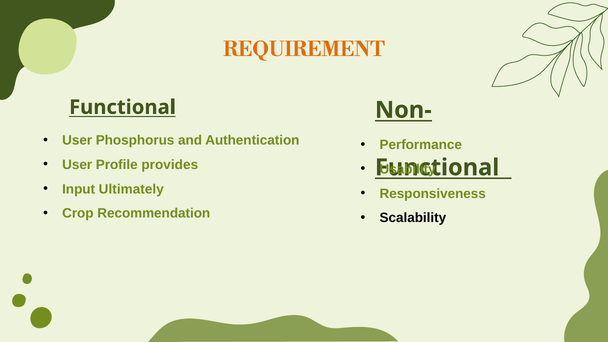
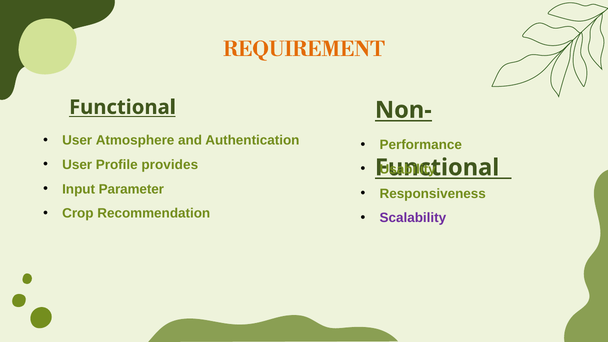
Phosphorus: Phosphorus -> Atmosphere
Ultimately: Ultimately -> Parameter
Scalability colour: black -> purple
